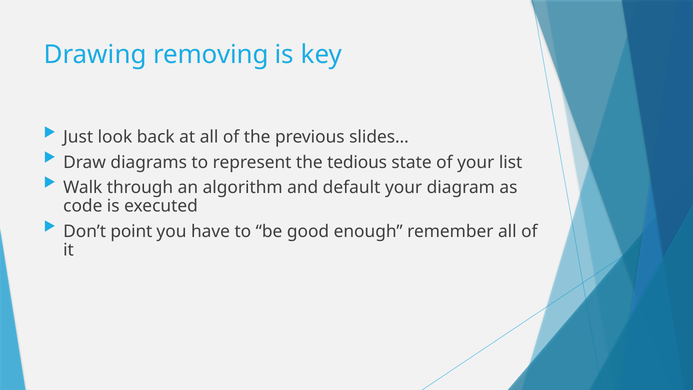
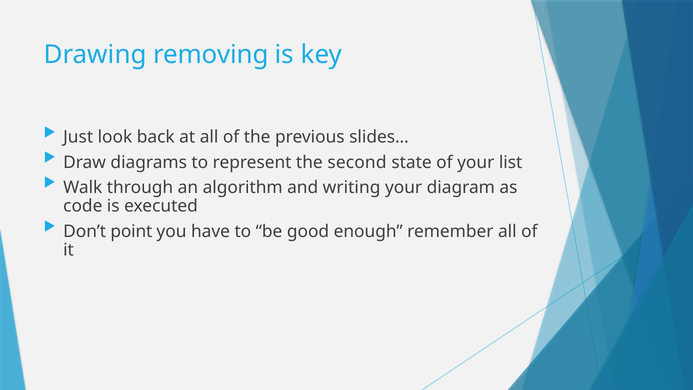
tedious: tedious -> second
default: default -> writing
